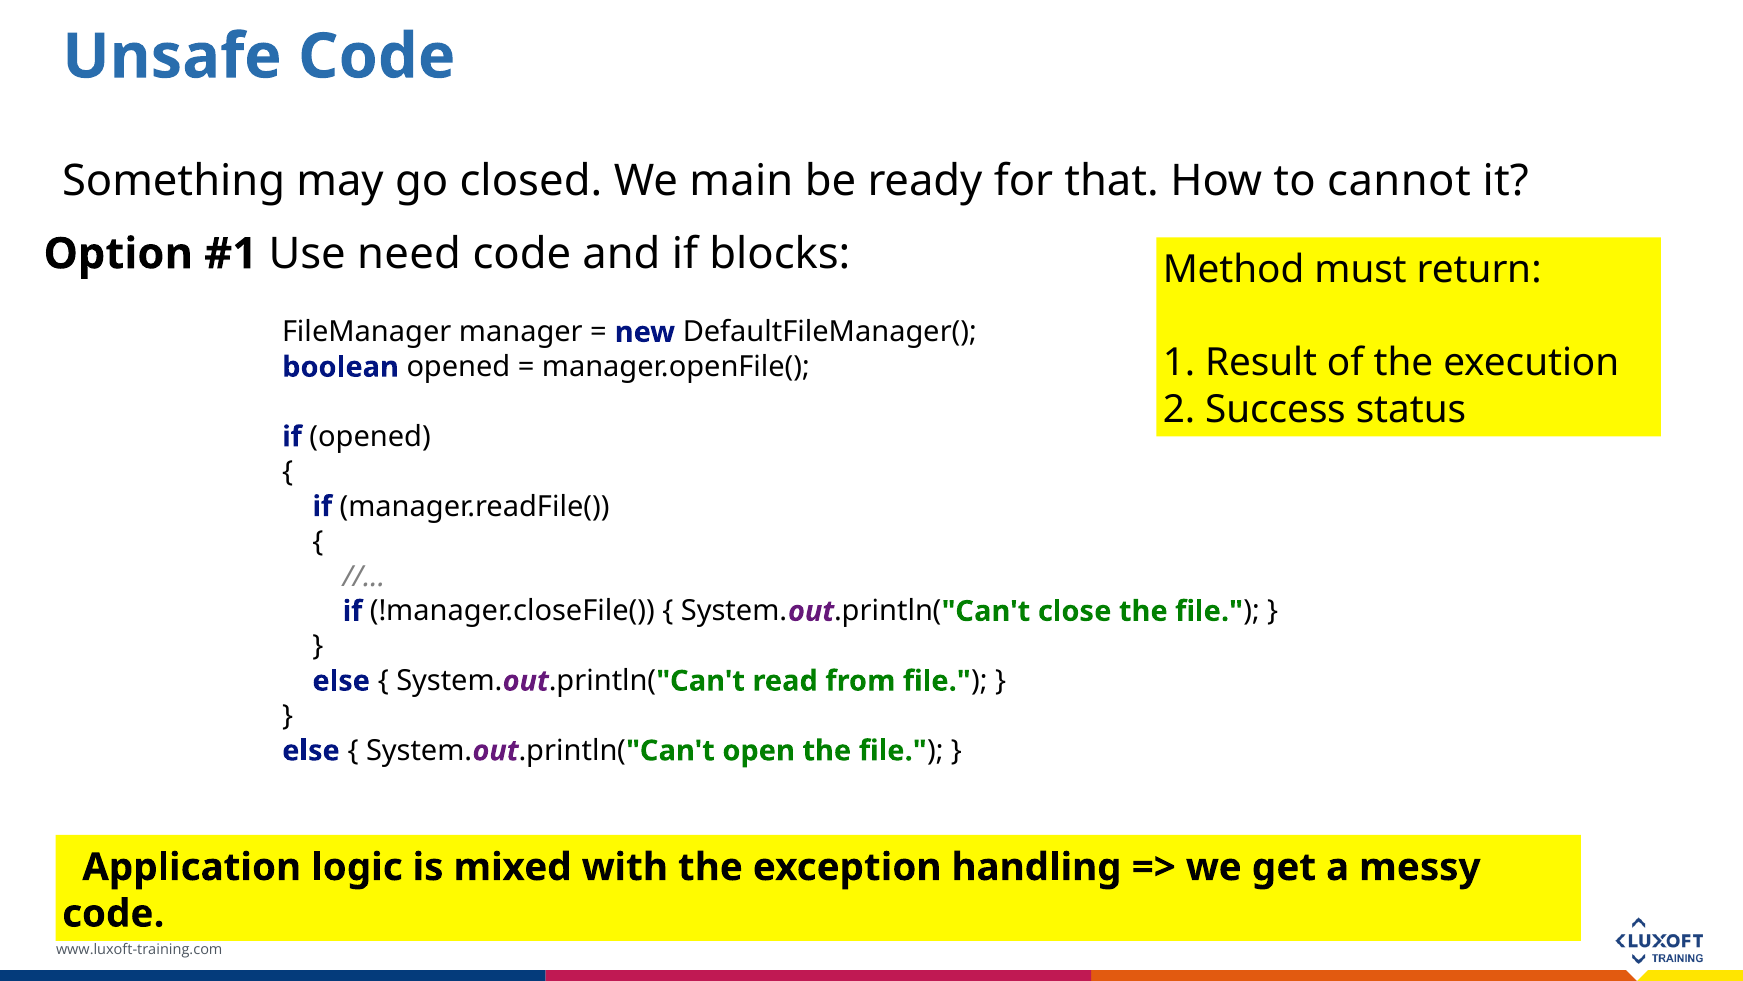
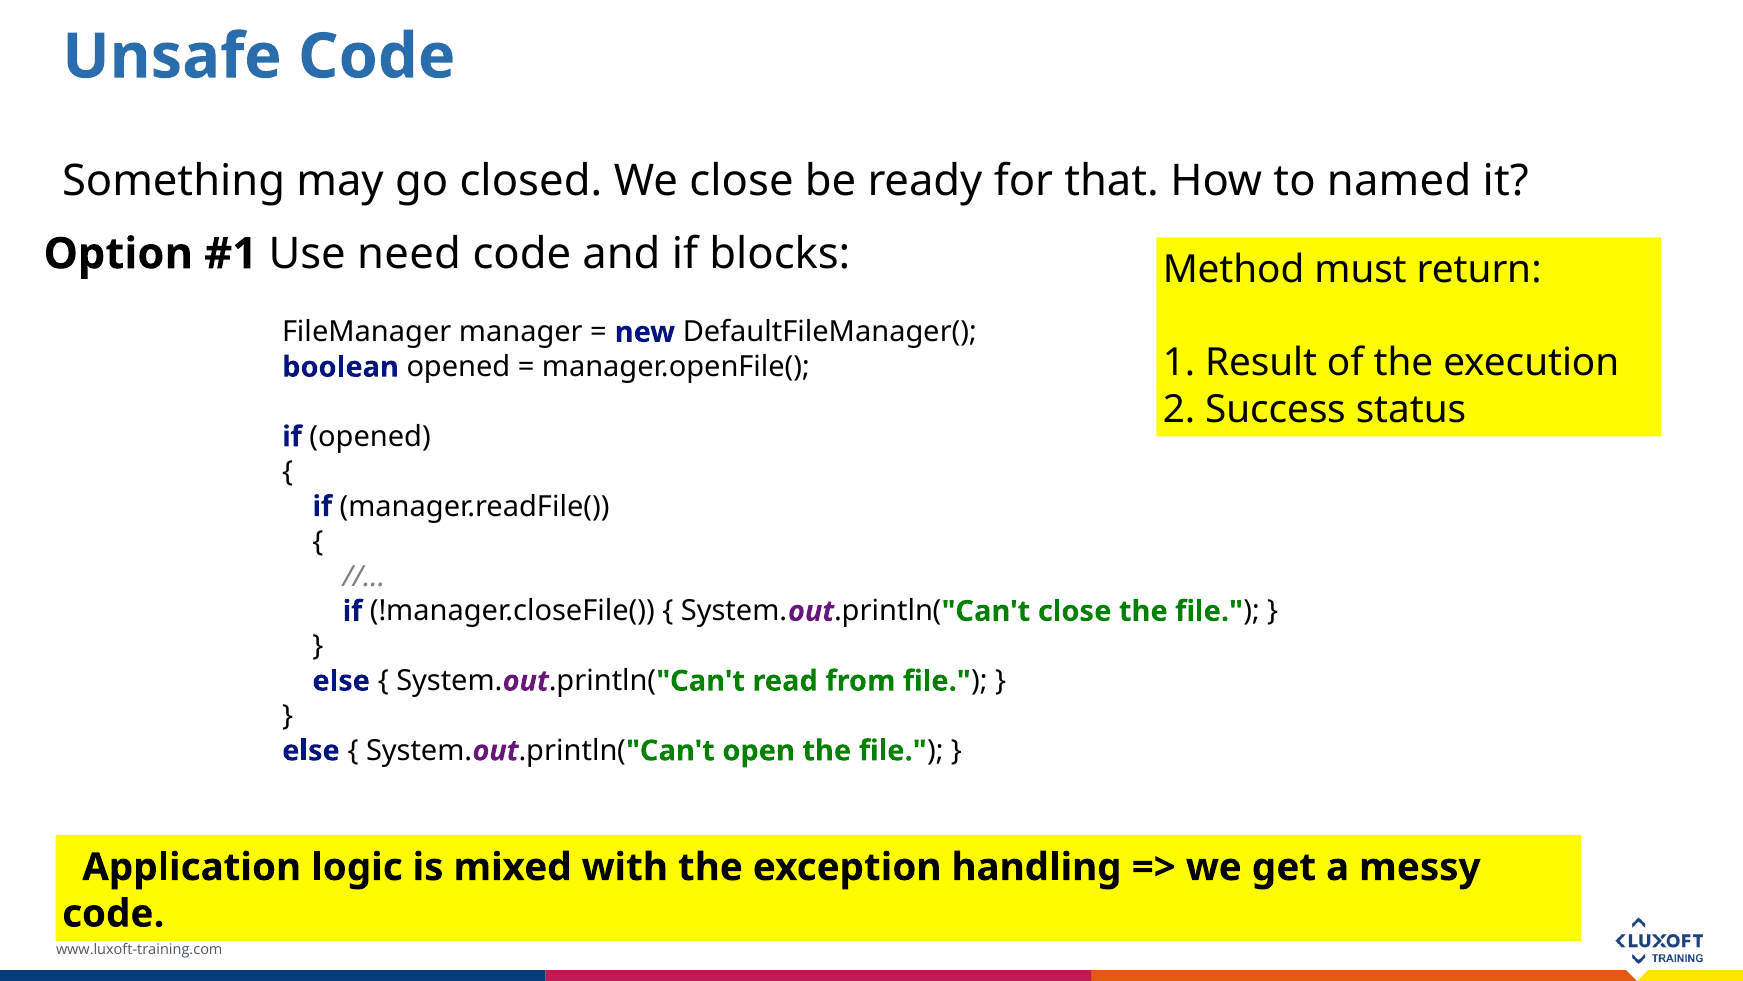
We main: main -> close
cannot: cannot -> named
